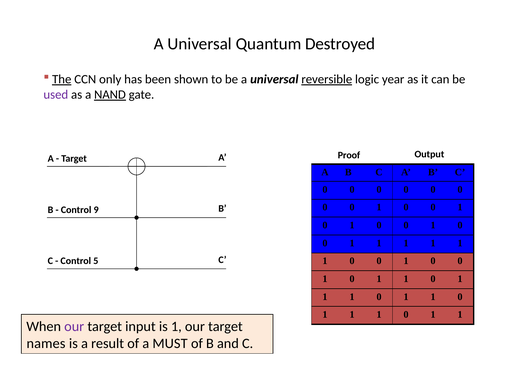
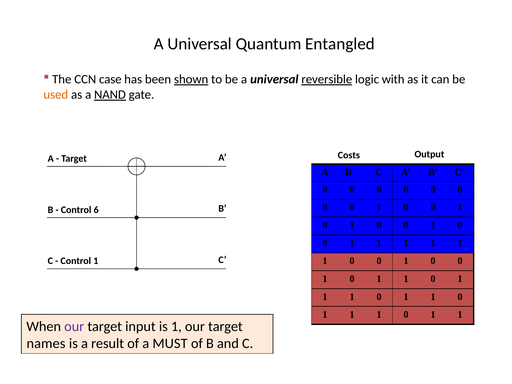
Destroyed: Destroyed -> Entangled
The underline: present -> none
only: only -> case
shown underline: none -> present
year: year -> with
used colour: purple -> orange
Proof: Proof -> Costs
9: 9 -> 6
Control 5: 5 -> 1
